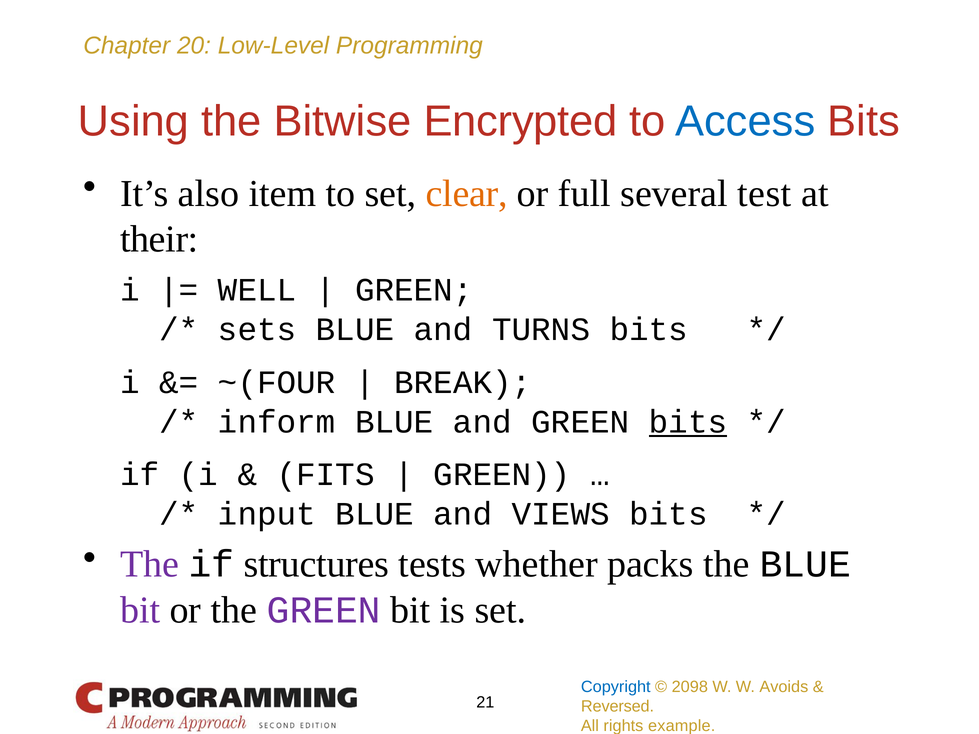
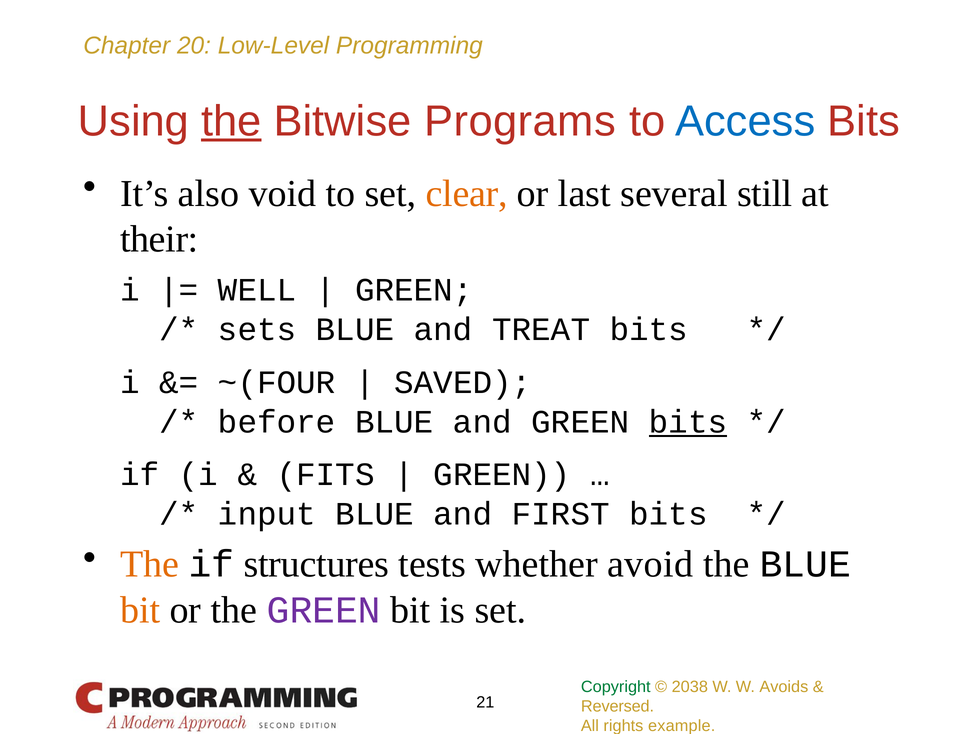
the at (231, 121) underline: none -> present
Encrypted: Encrypted -> Programs
item: item -> void
full: full -> last
test: test -> still
TURNS: TURNS -> TREAT
BREAK: BREAK -> SAVED
inform: inform -> before
VIEWS: VIEWS -> FIRST
The at (150, 565) colour: purple -> orange
packs: packs -> avoid
bit at (140, 610) colour: purple -> orange
Copyright colour: blue -> green
2098: 2098 -> 2038
